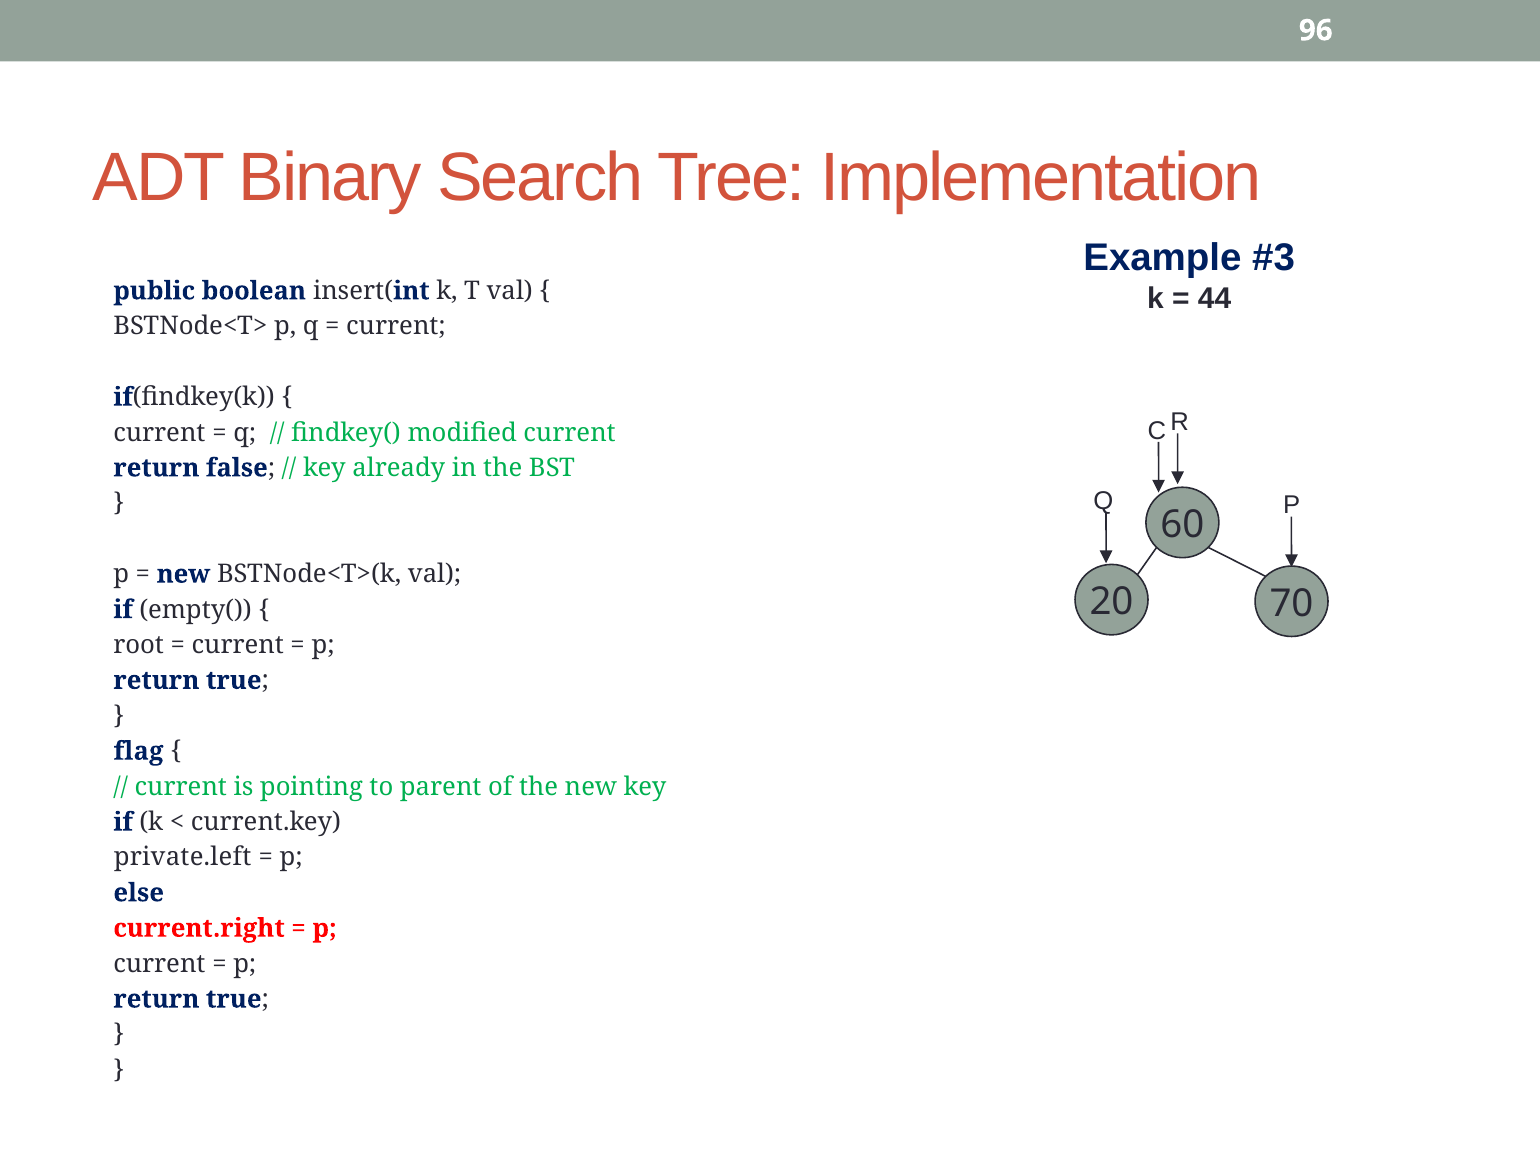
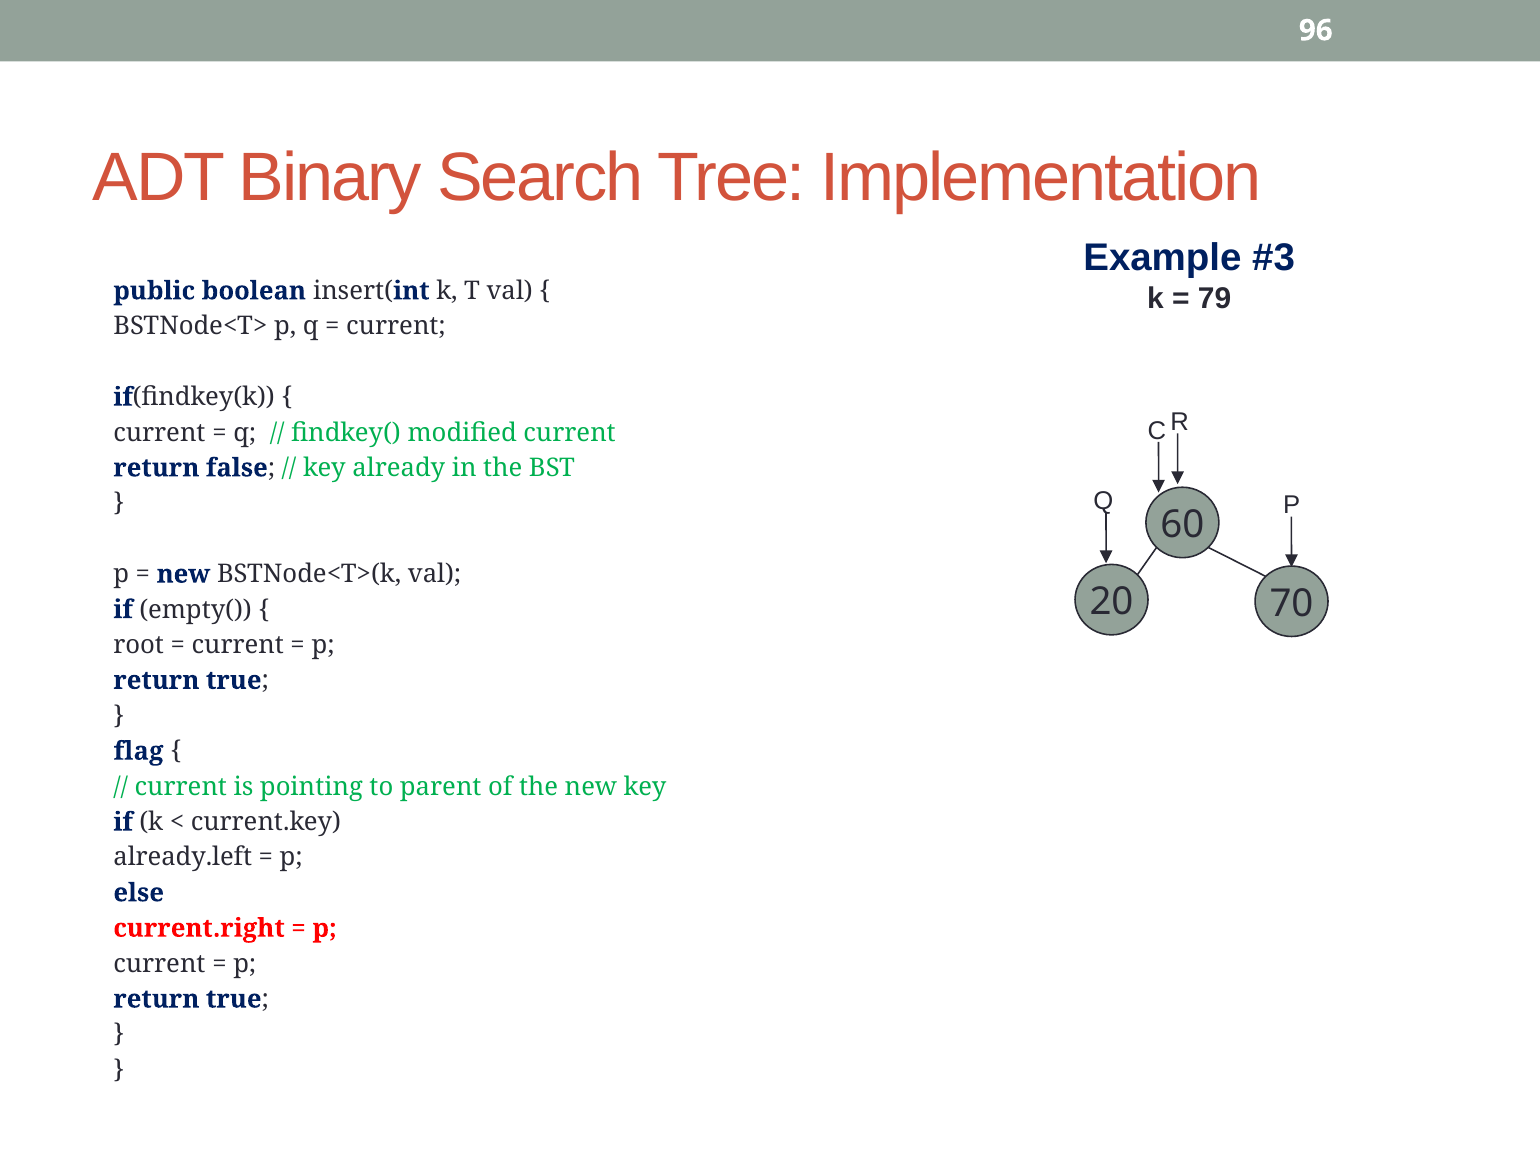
44: 44 -> 79
private.left: private.left -> already.left
